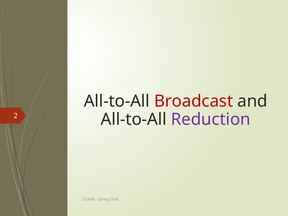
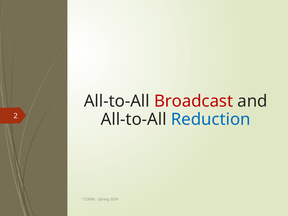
Reduction colour: purple -> blue
